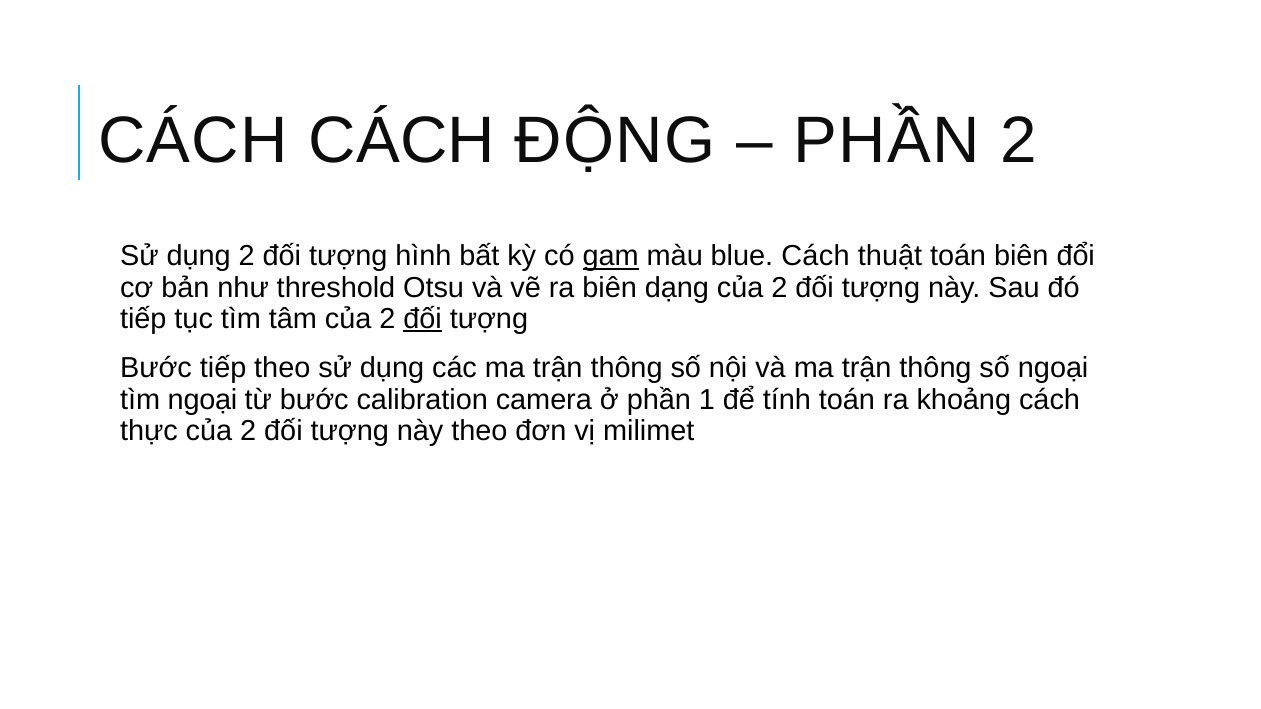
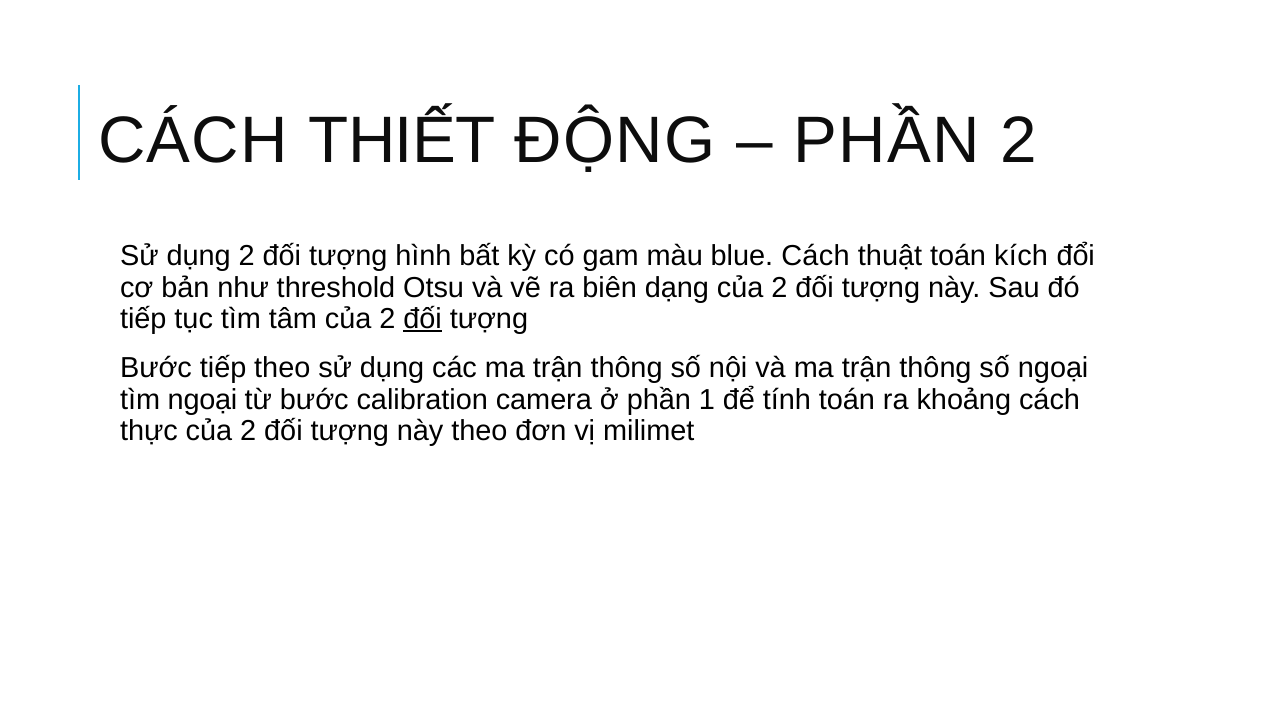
CÁCH CÁCH: CÁCH -> THIẾT
gam underline: present -> none
toán biên: biên -> kích
